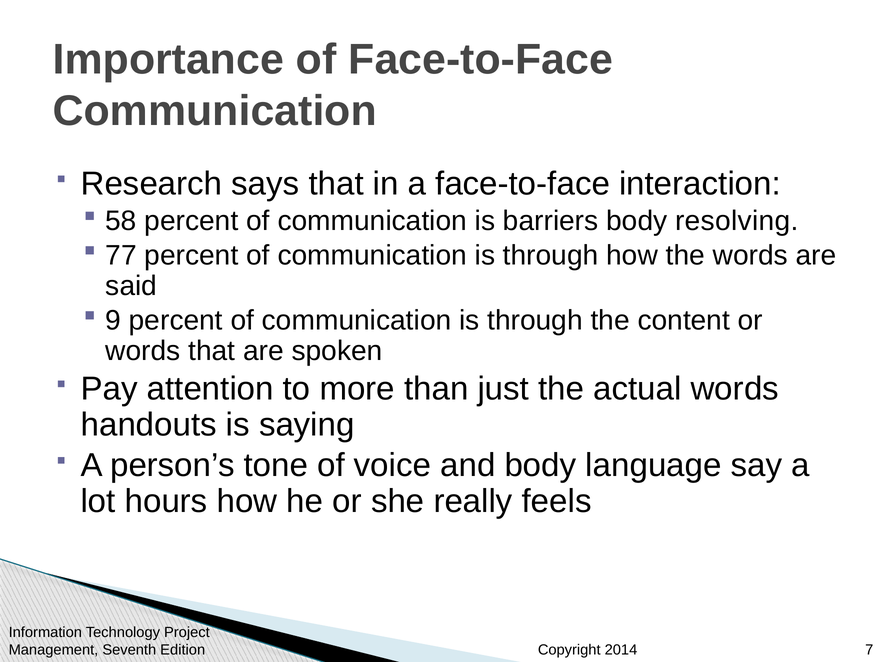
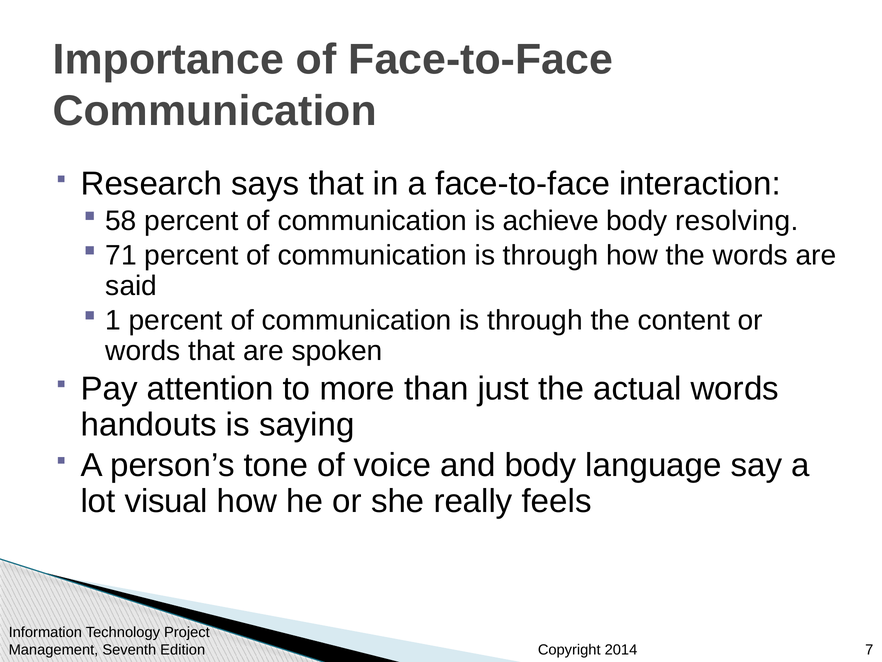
barriers: barriers -> achieve
77: 77 -> 71
9: 9 -> 1
hours: hours -> visual
